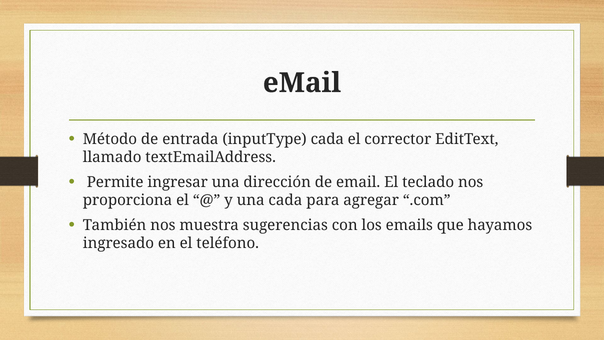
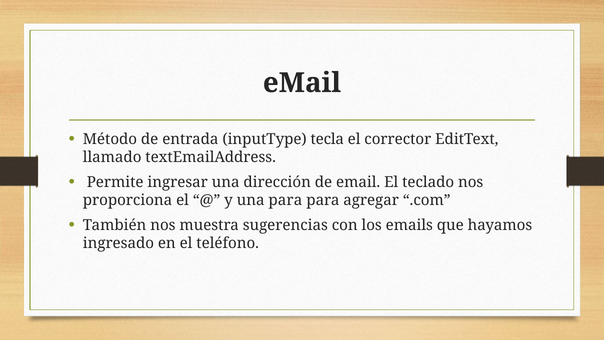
inputType cada: cada -> tecla
una cada: cada -> para
